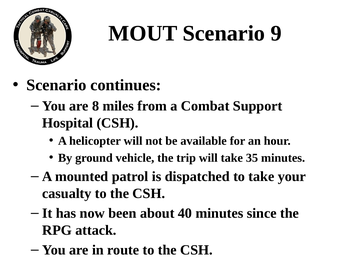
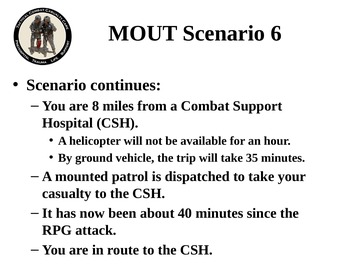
9: 9 -> 6
